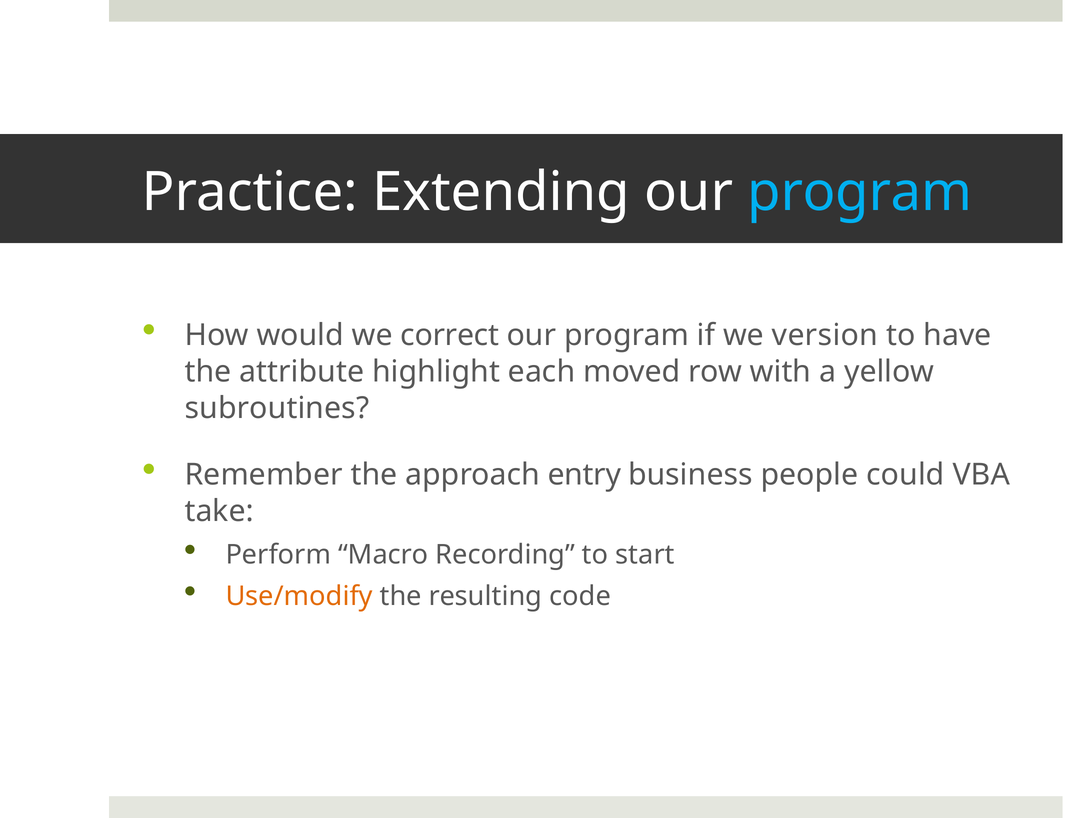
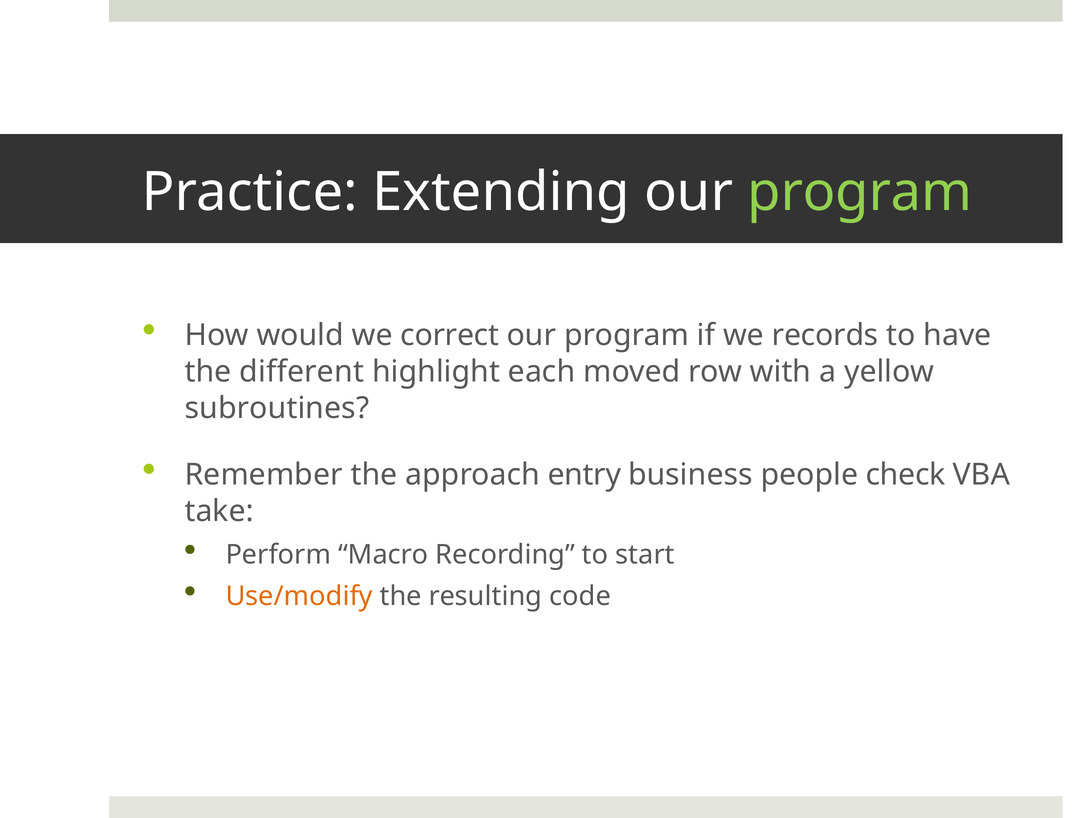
program at (860, 192) colour: light blue -> light green
version: version -> records
attribute: attribute -> different
could: could -> check
